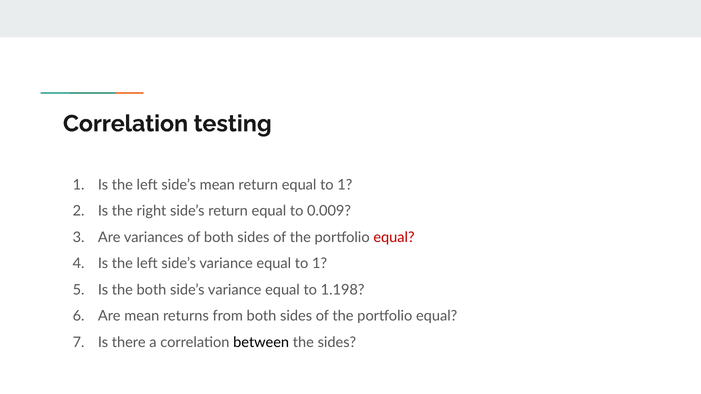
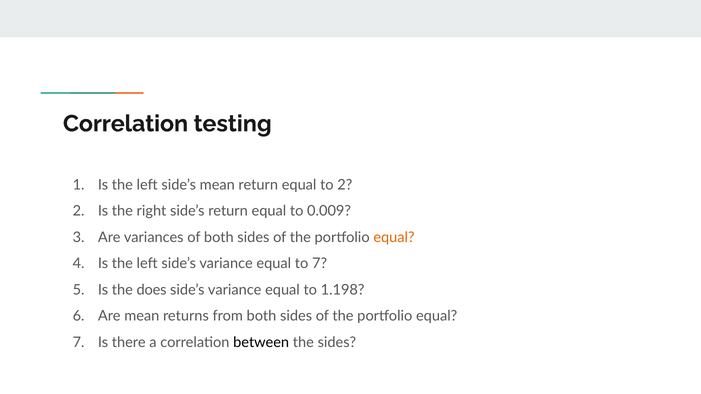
return equal to 1: 1 -> 2
equal at (394, 237) colour: red -> orange
variance equal to 1: 1 -> 7
the both: both -> does
